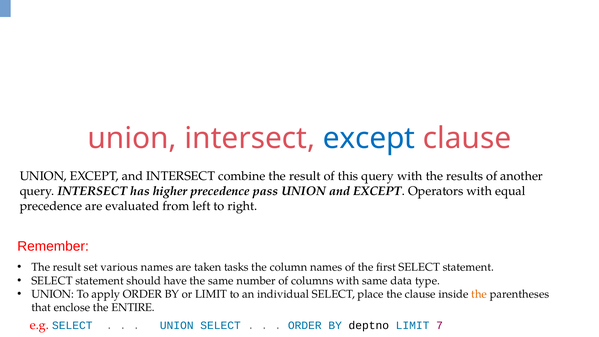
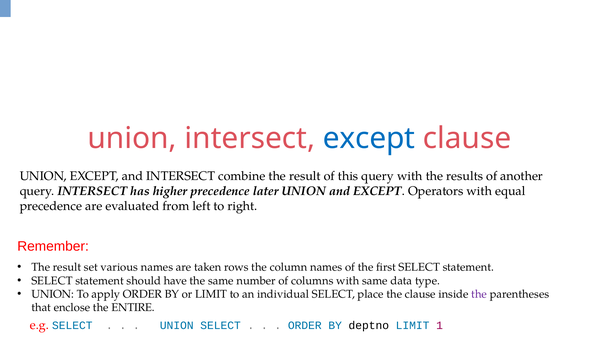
pass: pass -> later
tasks: tasks -> rows
the at (479, 294) colour: orange -> purple
7: 7 -> 1
